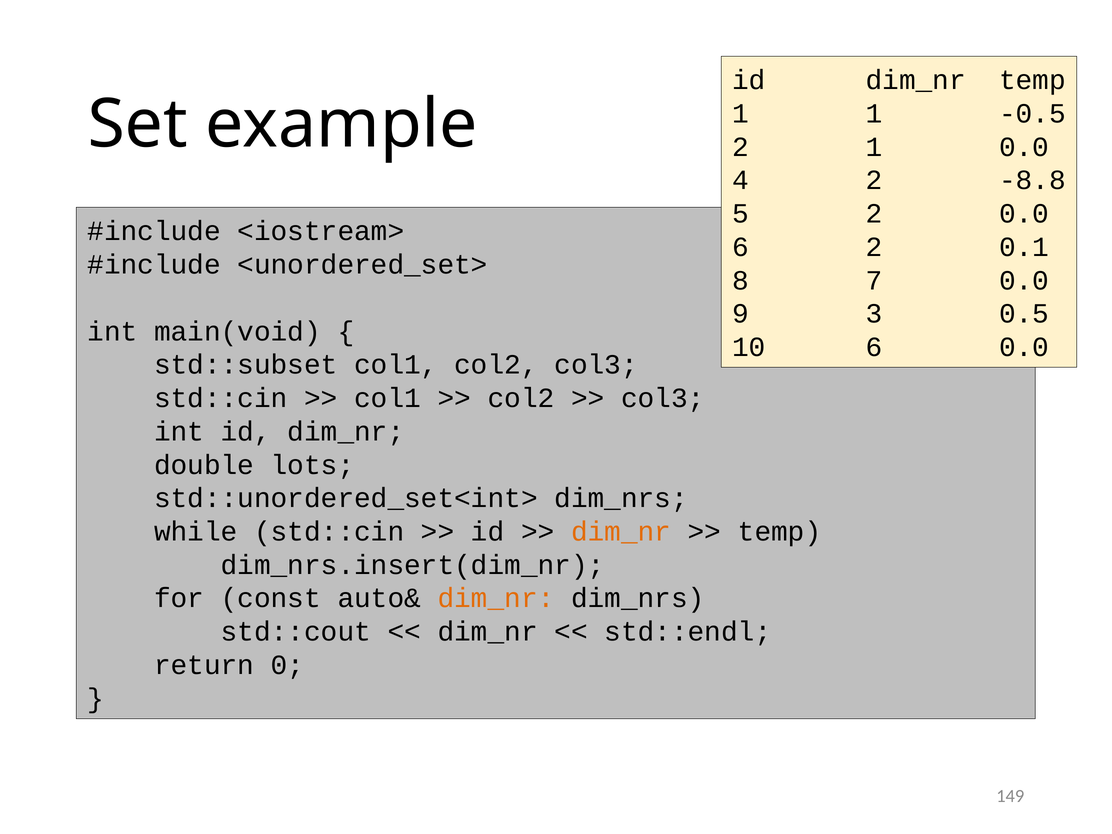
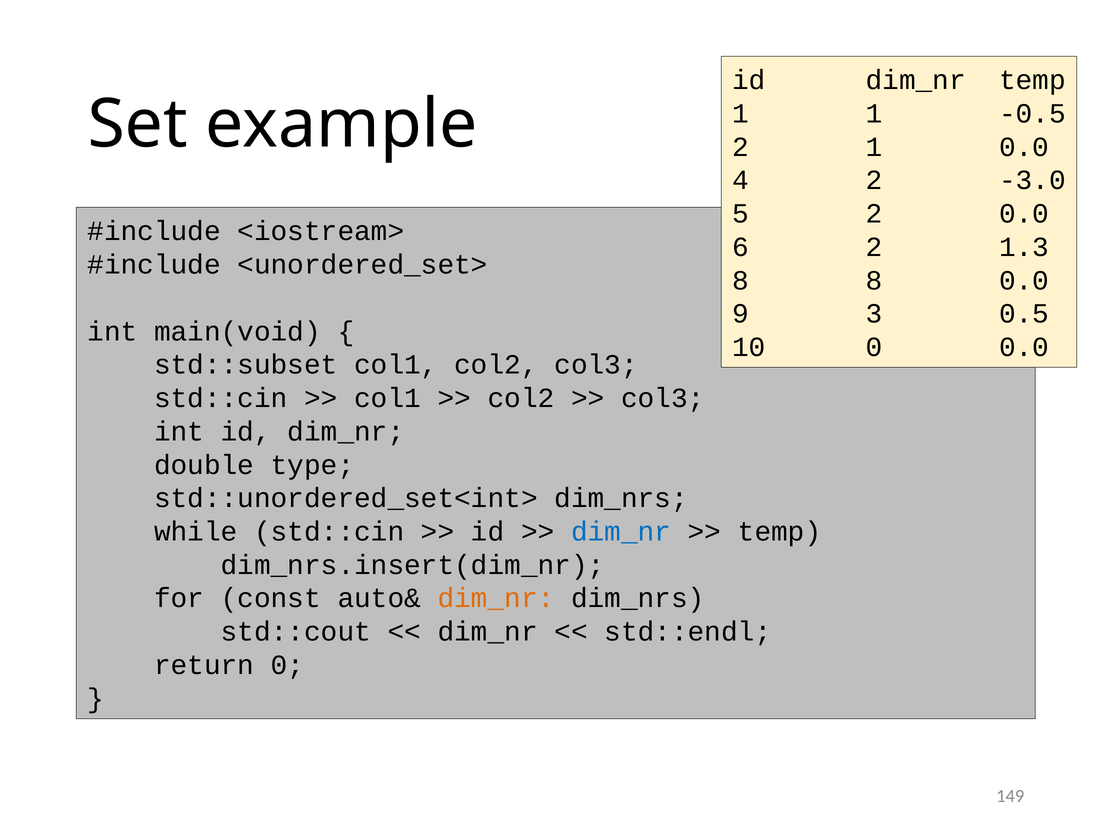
-8.8: -8.8 -> -3.0
0.1: 0.1 -> 1.3
8 7: 7 -> 8
10 6: 6 -> 0
lots: lots -> type
dim_nr at (621, 532) colour: orange -> blue
